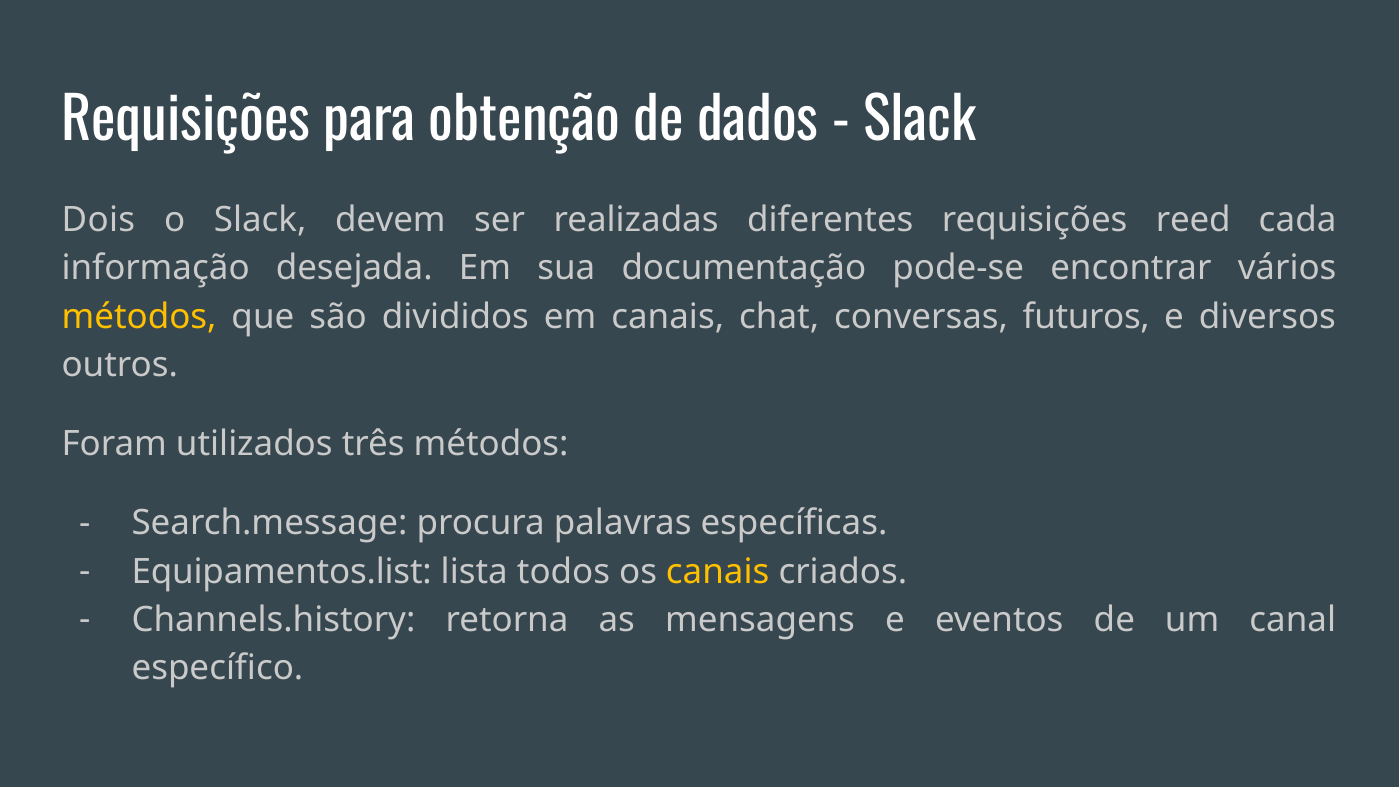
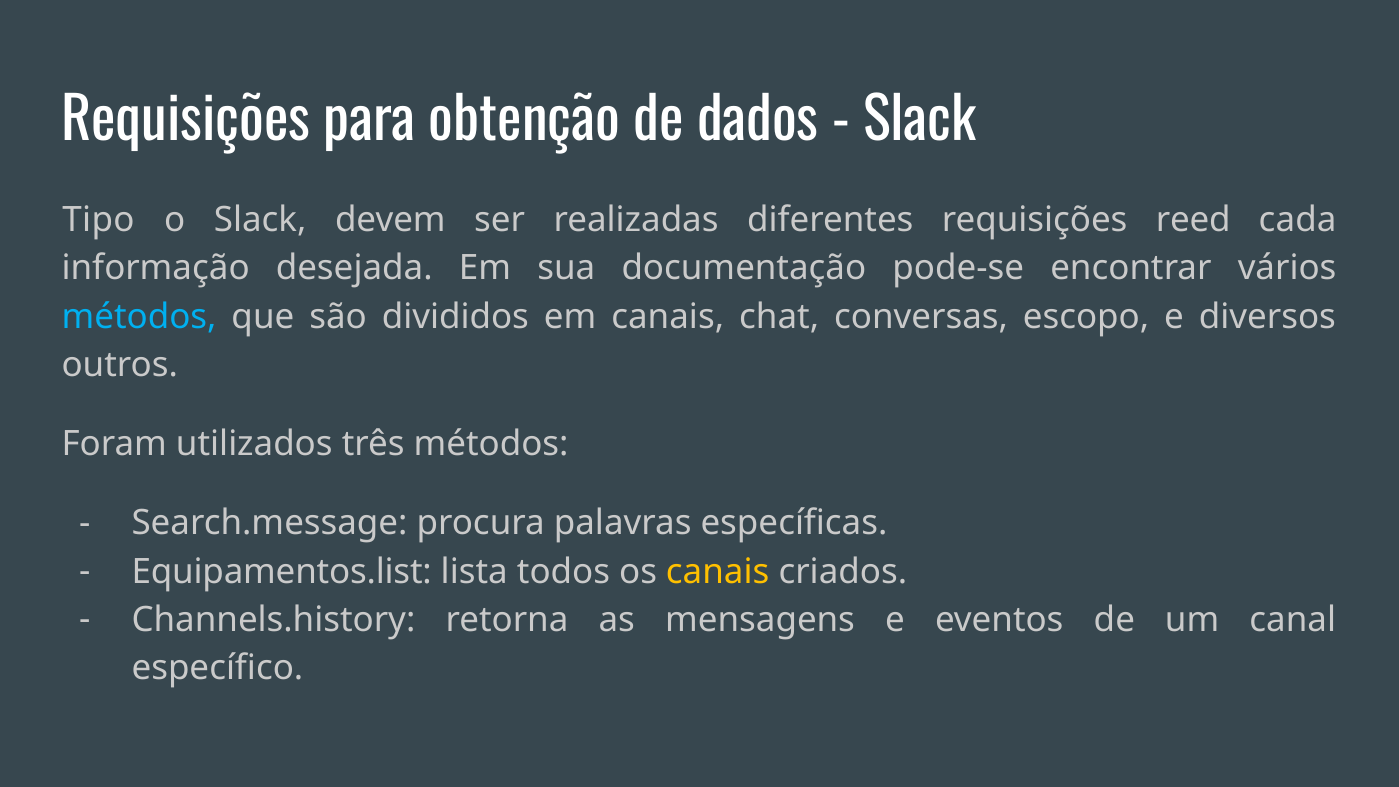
Dois: Dois -> Tipo
métodos at (139, 317) colour: yellow -> light blue
futuros: futuros -> escopo
